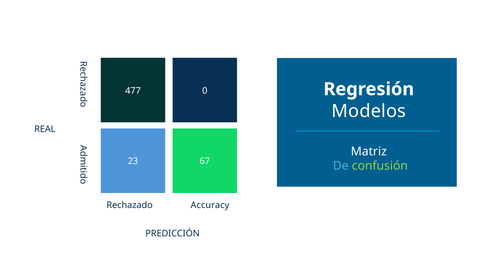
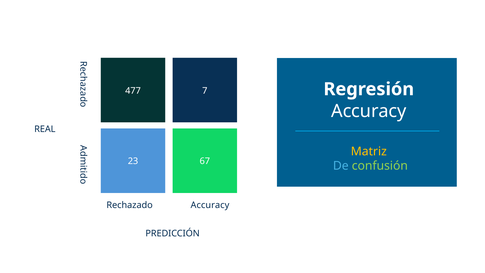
0: 0 -> 7
Modelos at (369, 111): Modelos -> Accuracy
Matriz colour: white -> yellow
